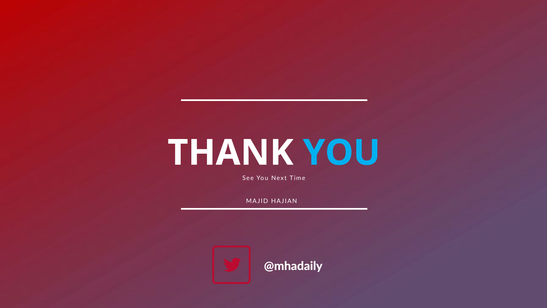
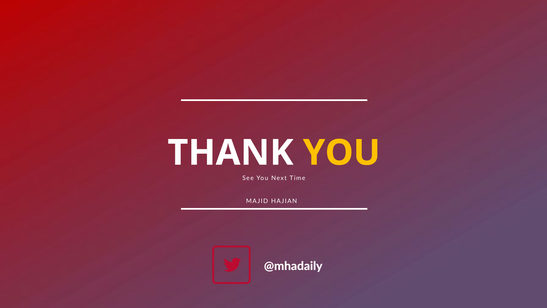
YOU at (342, 153) colour: light blue -> yellow
